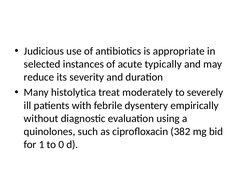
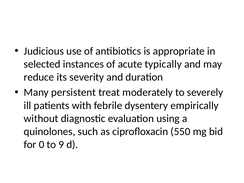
histolytica: histolytica -> persistent
382: 382 -> 550
1: 1 -> 0
0: 0 -> 9
